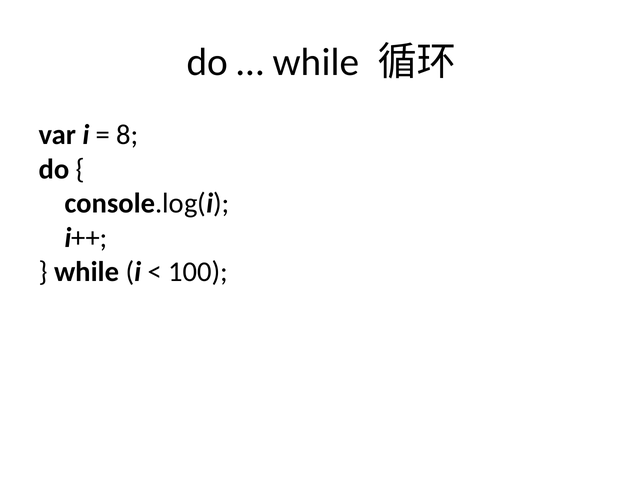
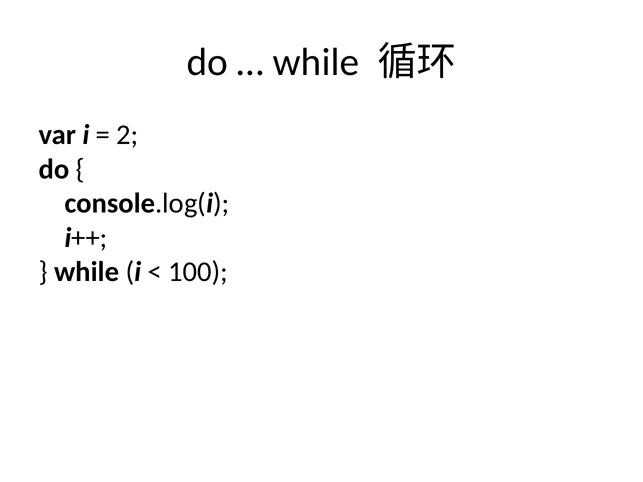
8: 8 -> 2
